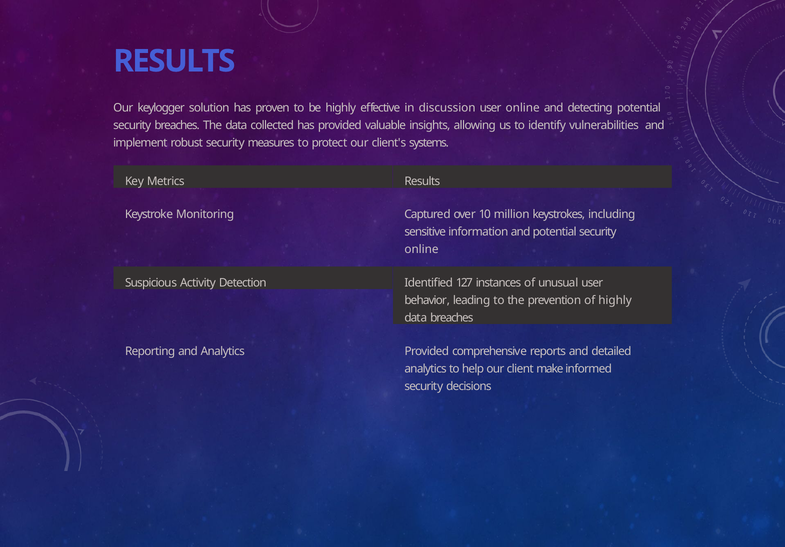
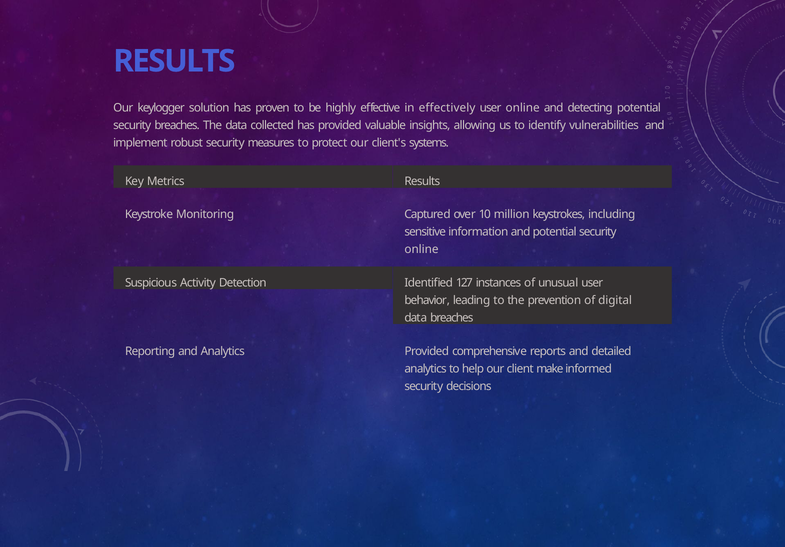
discussion: discussion -> effectively
of highly: highly -> digital
